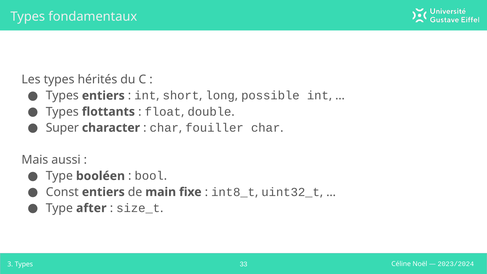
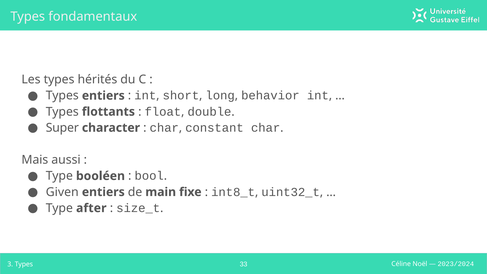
possible: possible -> behavior
fouiller: fouiller -> constant
Const: Const -> Given
